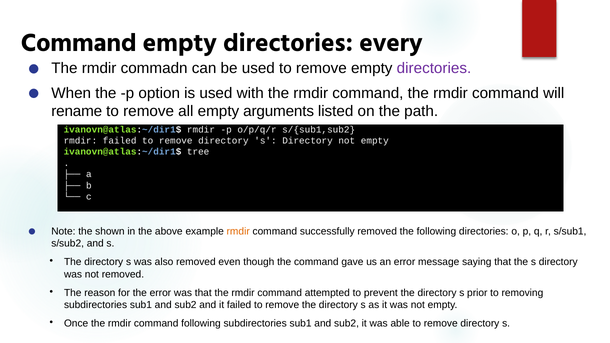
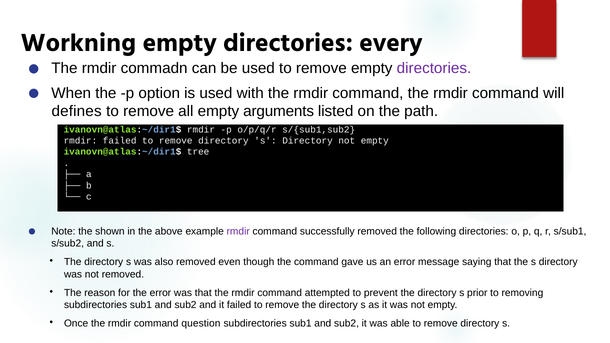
Command at (79, 43): Command -> Workning
rename: rename -> defines
rmdir at (238, 231) colour: orange -> purple
command following: following -> question
